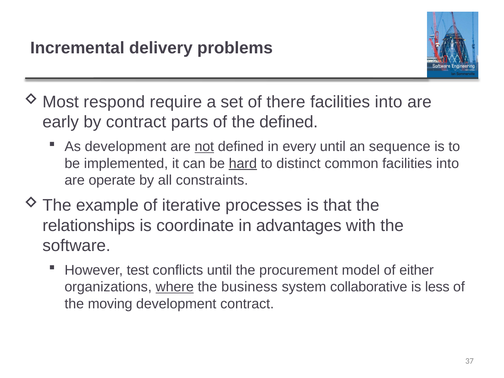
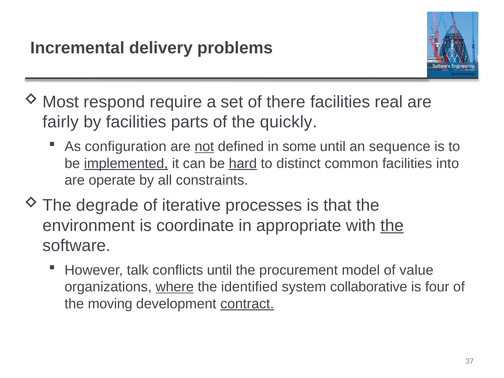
into at (389, 102): into -> real
early: early -> fairly
by contract: contract -> facilities
the defined: defined -> quickly
As development: development -> configuration
every: every -> some
implemented underline: none -> present
example: example -> degrade
relationships: relationships -> environment
advantages: advantages -> appropriate
the at (392, 225) underline: none -> present
test: test -> talk
either: either -> value
business: business -> identified
less: less -> four
contract at (247, 304) underline: none -> present
